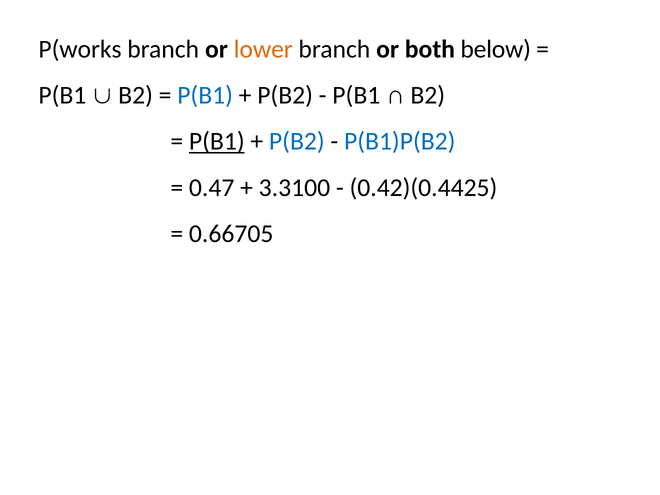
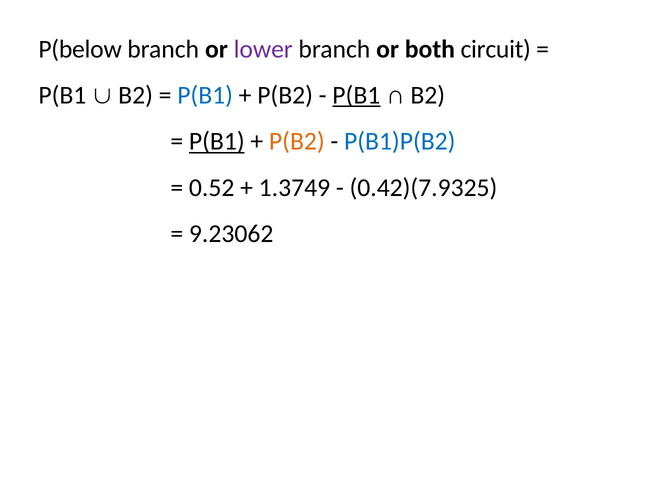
P(works: P(works -> P(below
lower colour: orange -> purple
below: below -> circuit
P(B1 at (356, 95) underline: none -> present
P(B2 at (297, 142) colour: blue -> orange
0.47: 0.47 -> 0.52
3.3100: 3.3100 -> 1.3749
0.42)(0.4425: 0.42)(0.4425 -> 0.42)(7.9325
0.66705: 0.66705 -> 9.23062
